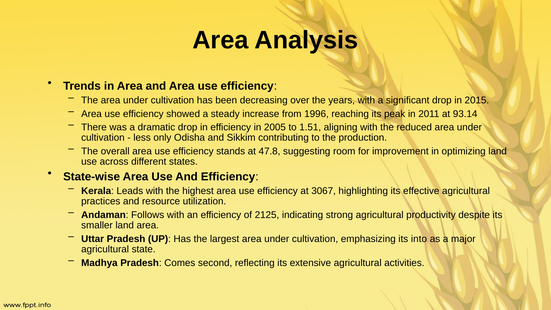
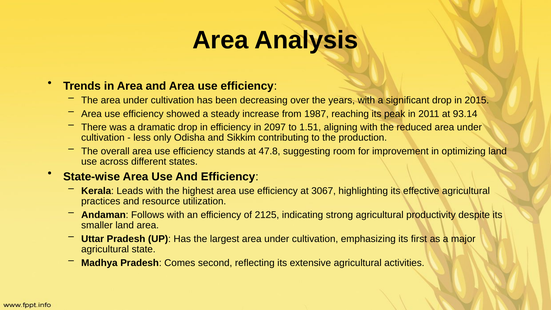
1996: 1996 -> 1987
2005: 2005 -> 2097
into: into -> first
